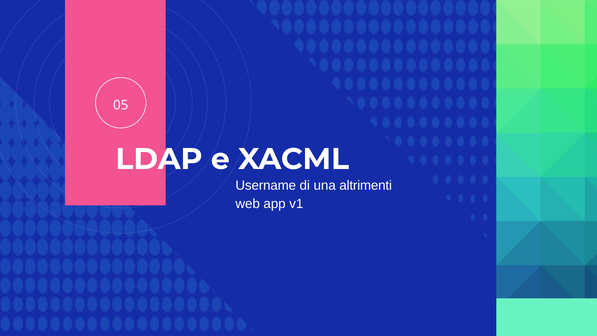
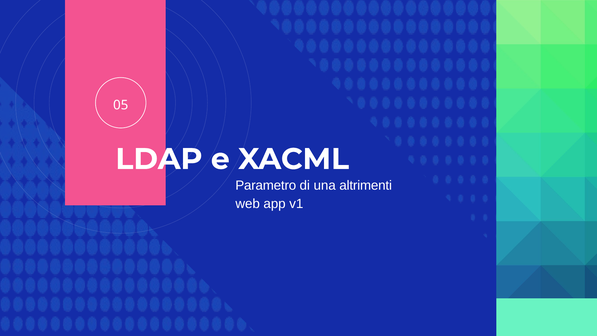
Username: Username -> Parametro
